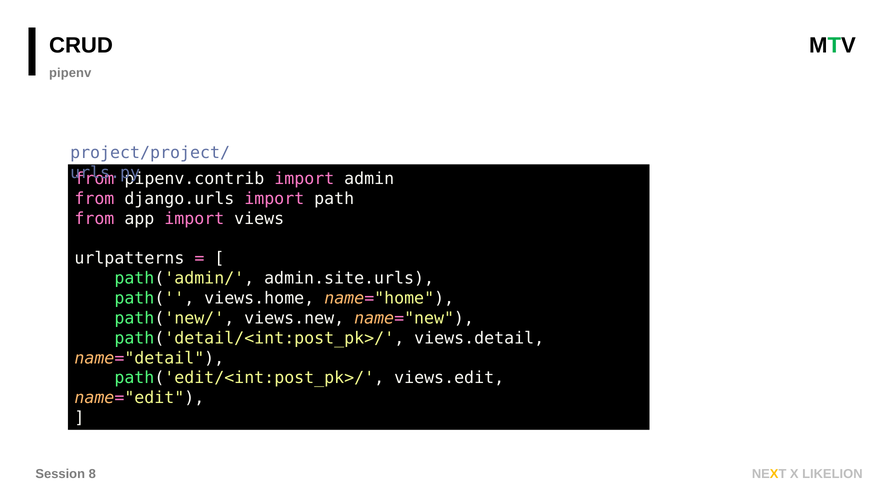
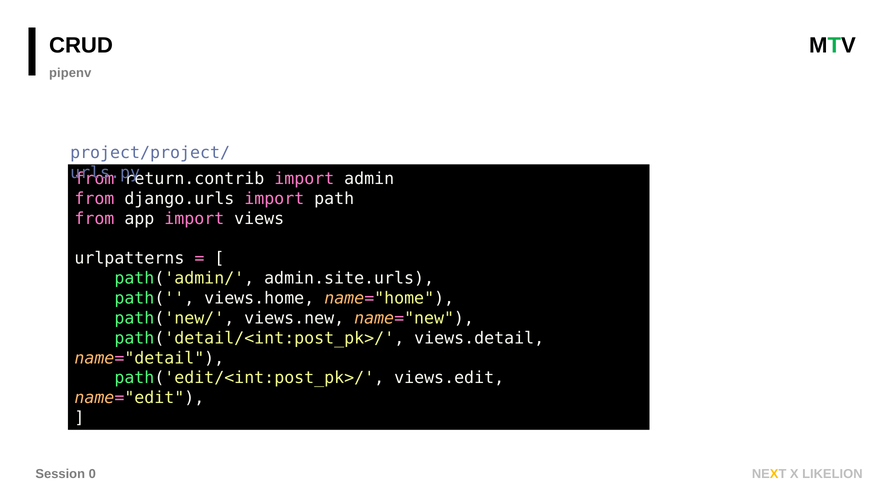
pipenv.contrib: pipenv.contrib -> return.contrib
8: 8 -> 0
